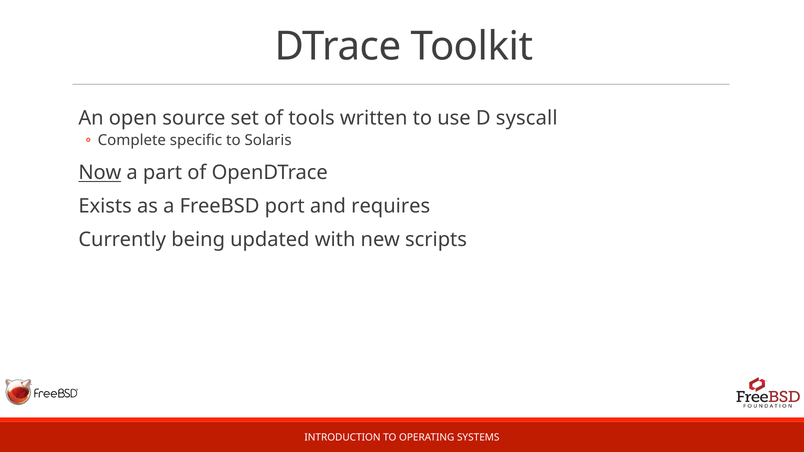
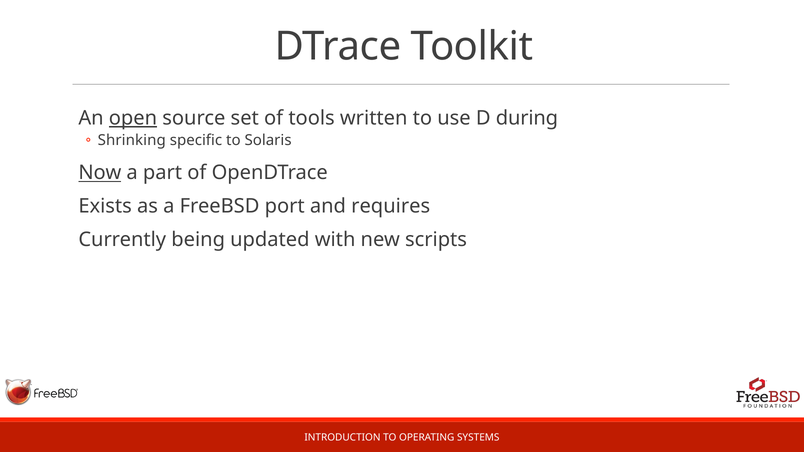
open underline: none -> present
syscall: syscall -> during
Complete: Complete -> Shrinking
